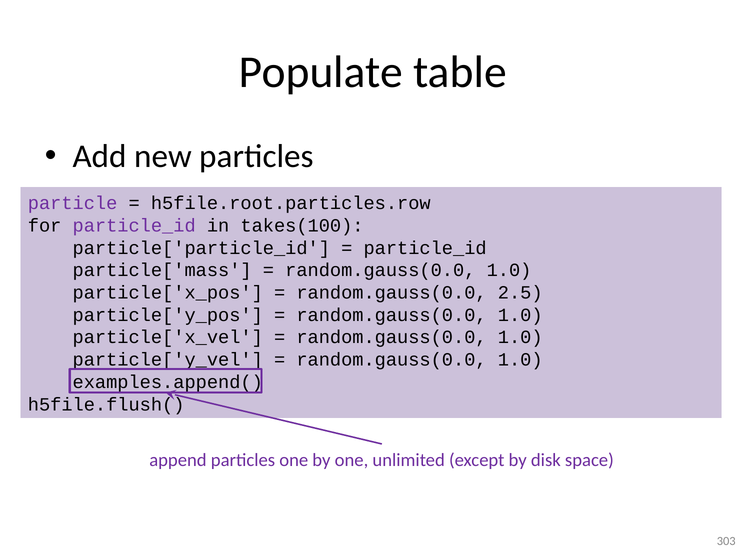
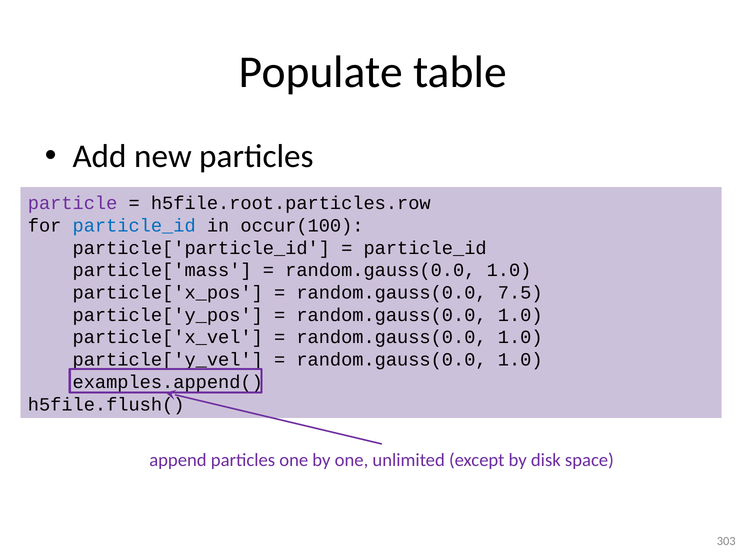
particle_id at (134, 226) colour: purple -> blue
takes(100: takes(100 -> occur(100
2.5: 2.5 -> 7.5
